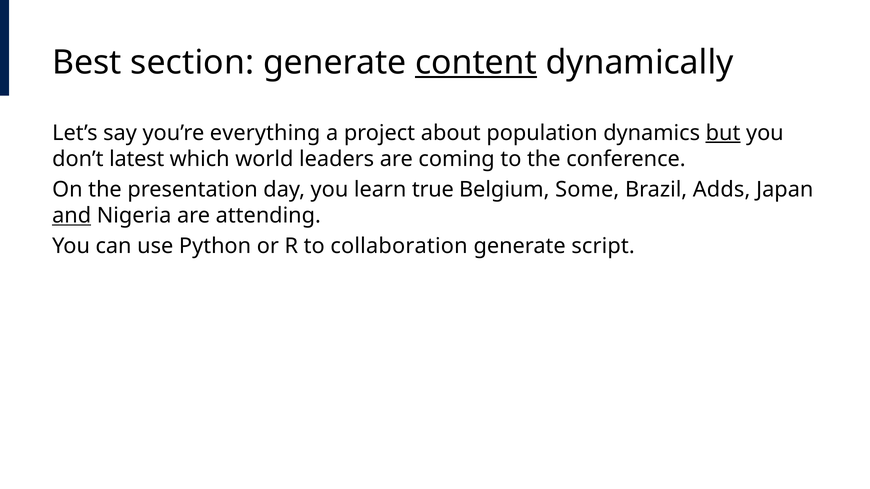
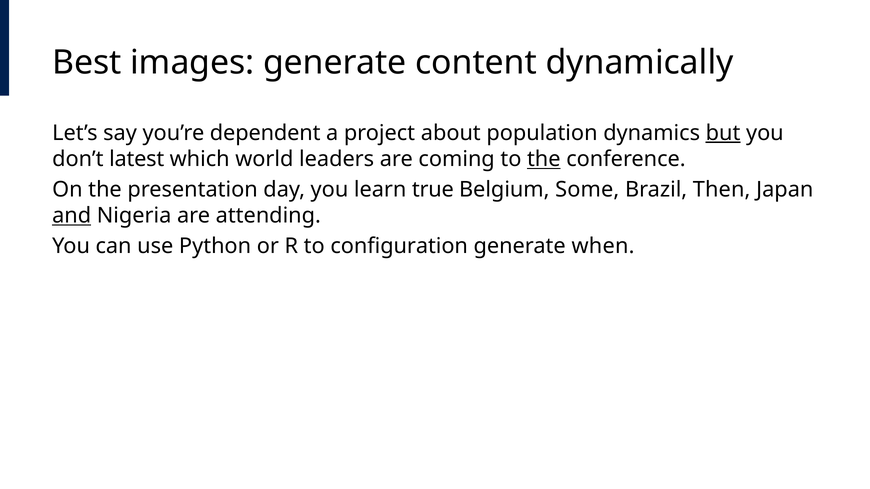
section: section -> images
content underline: present -> none
everything: everything -> dependent
the at (544, 159) underline: none -> present
Adds: Adds -> Then
collaboration: collaboration -> configuration
script: script -> when
